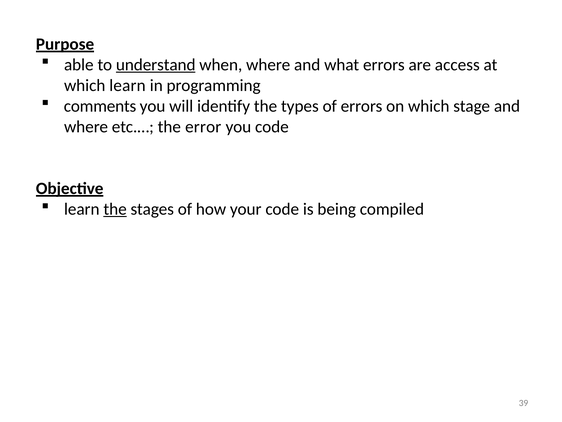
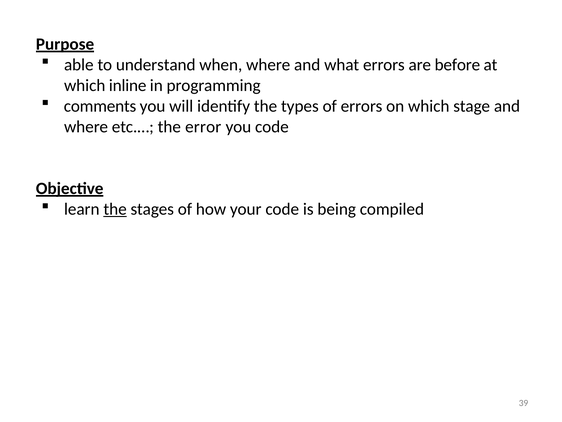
understand underline: present -> none
access: access -> before
which learn: learn -> inline
